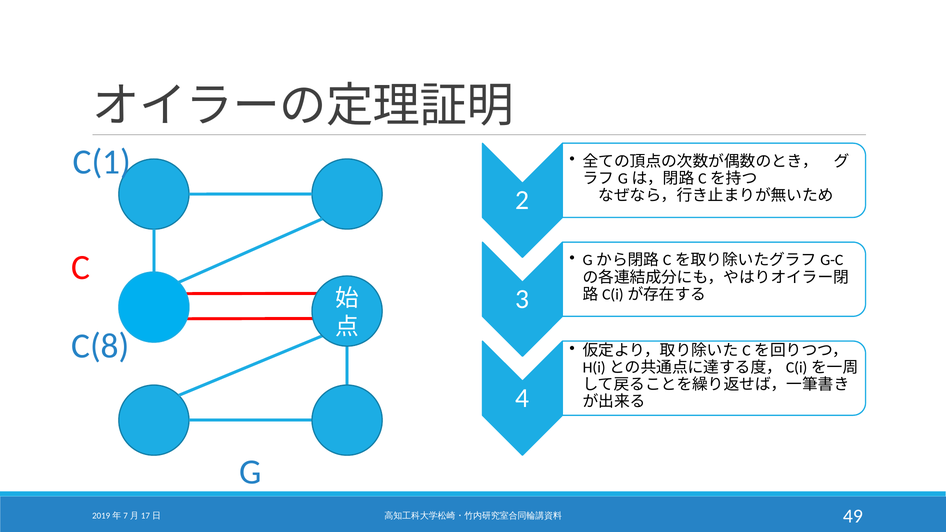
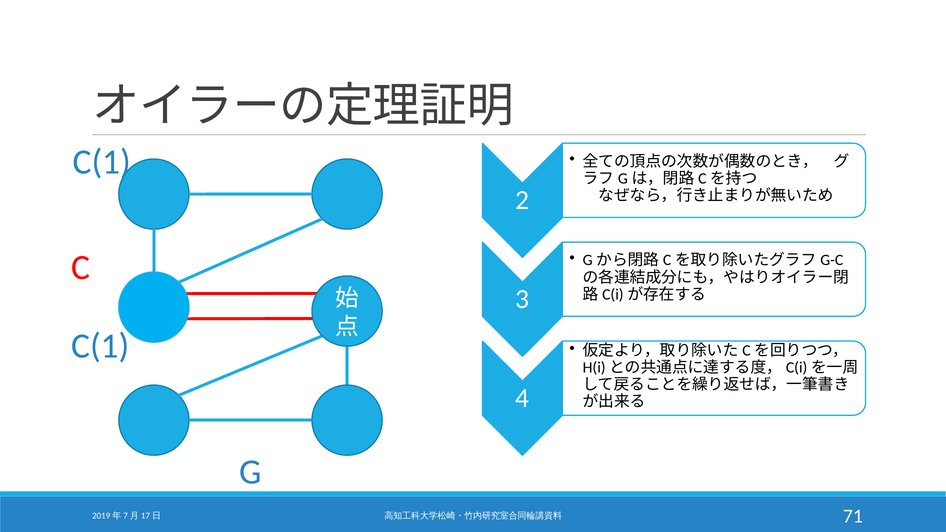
C(8 at (100, 346): C(8 -> C(1
49: 49 -> 71
